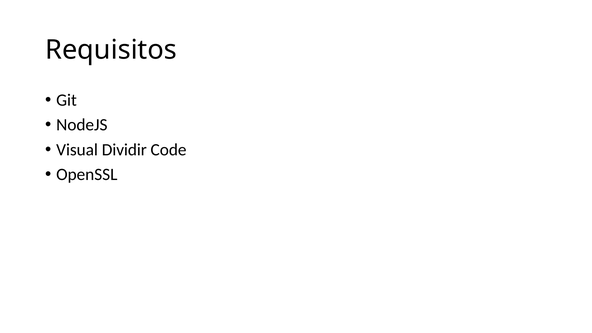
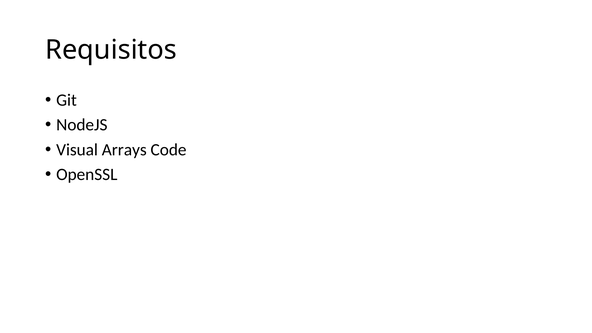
Dividir: Dividir -> Arrays
